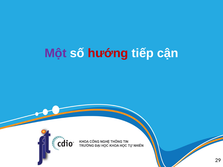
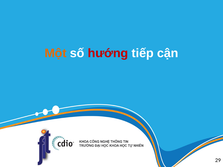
Một colour: purple -> orange
